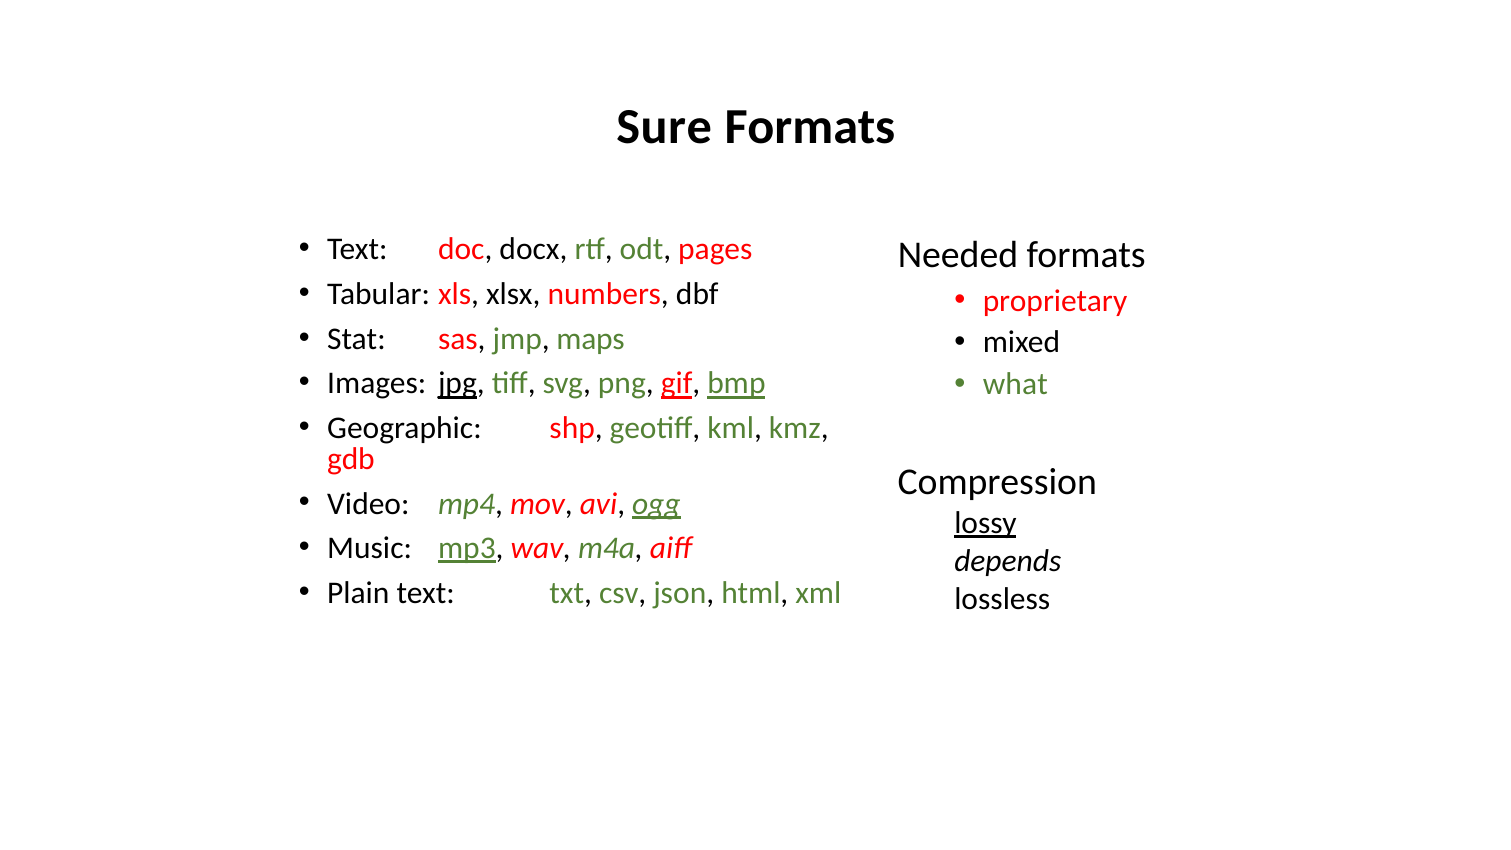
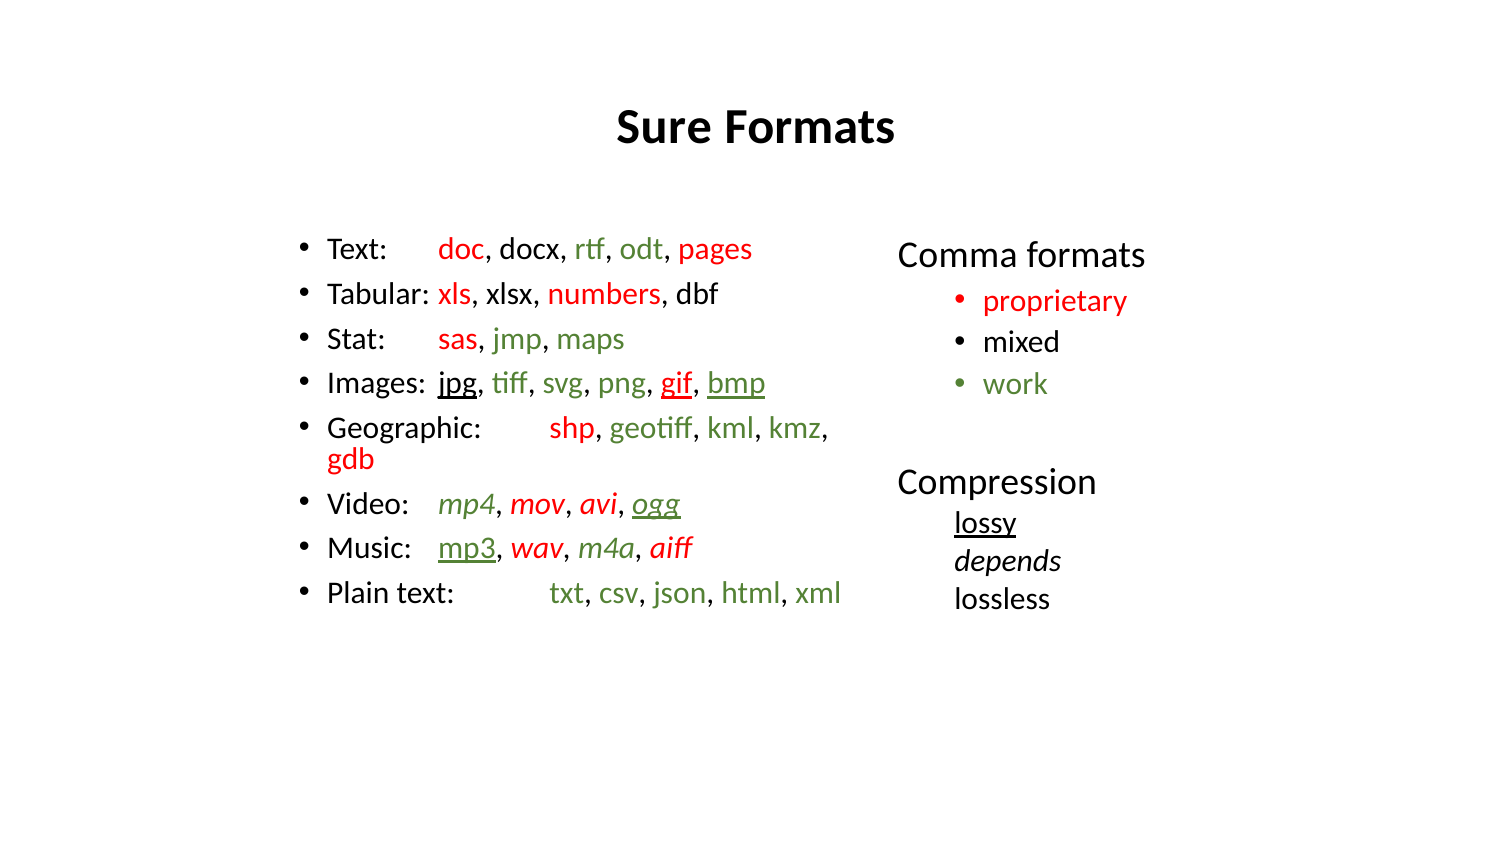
Needed: Needed -> Comma
what: what -> work
